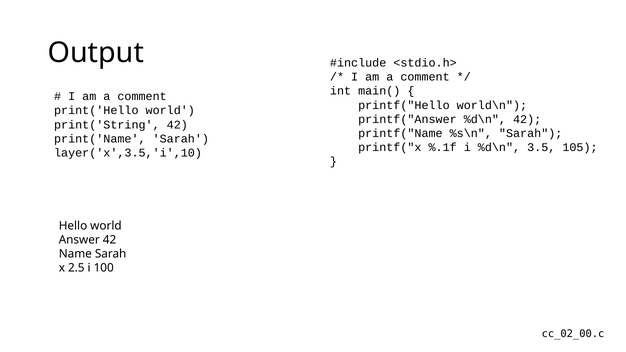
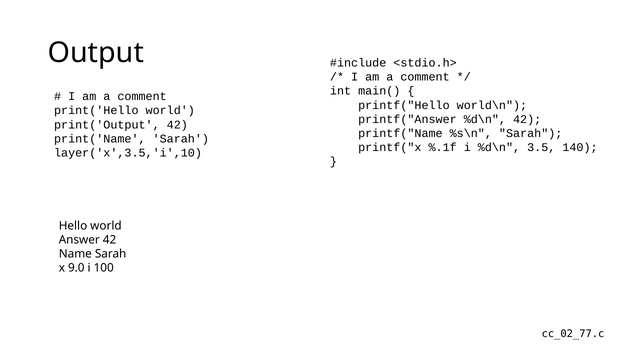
print('String: print('String -> print('Output
105: 105 -> 140
2.5: 2.5 -> 9.0
cc_02_00.c: cc_02_00.c -> cc_02_77.c
